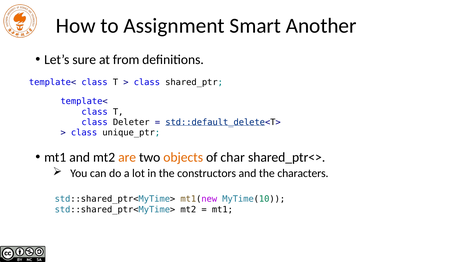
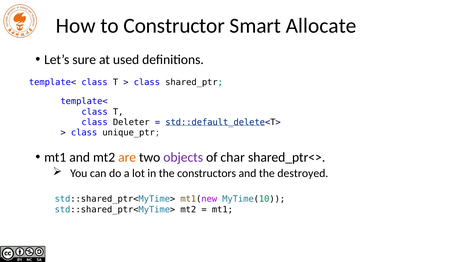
Assignment: Assignment -> Constructor
Another: Another -> Allocate
from: from -> used
objects colour: orange -> purple
characters: characters -> destroyed
